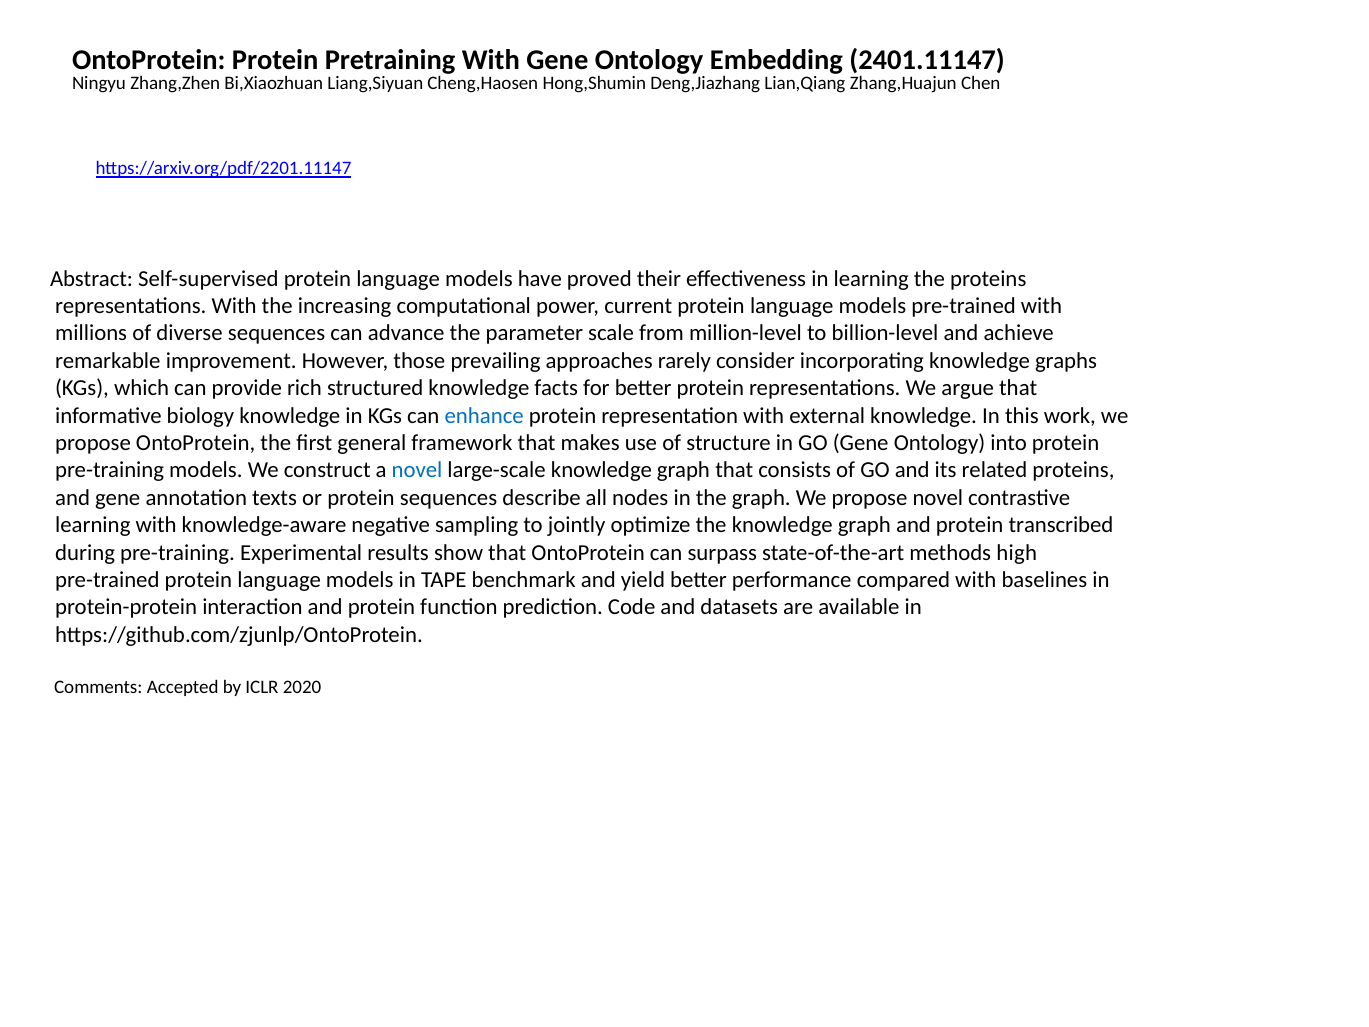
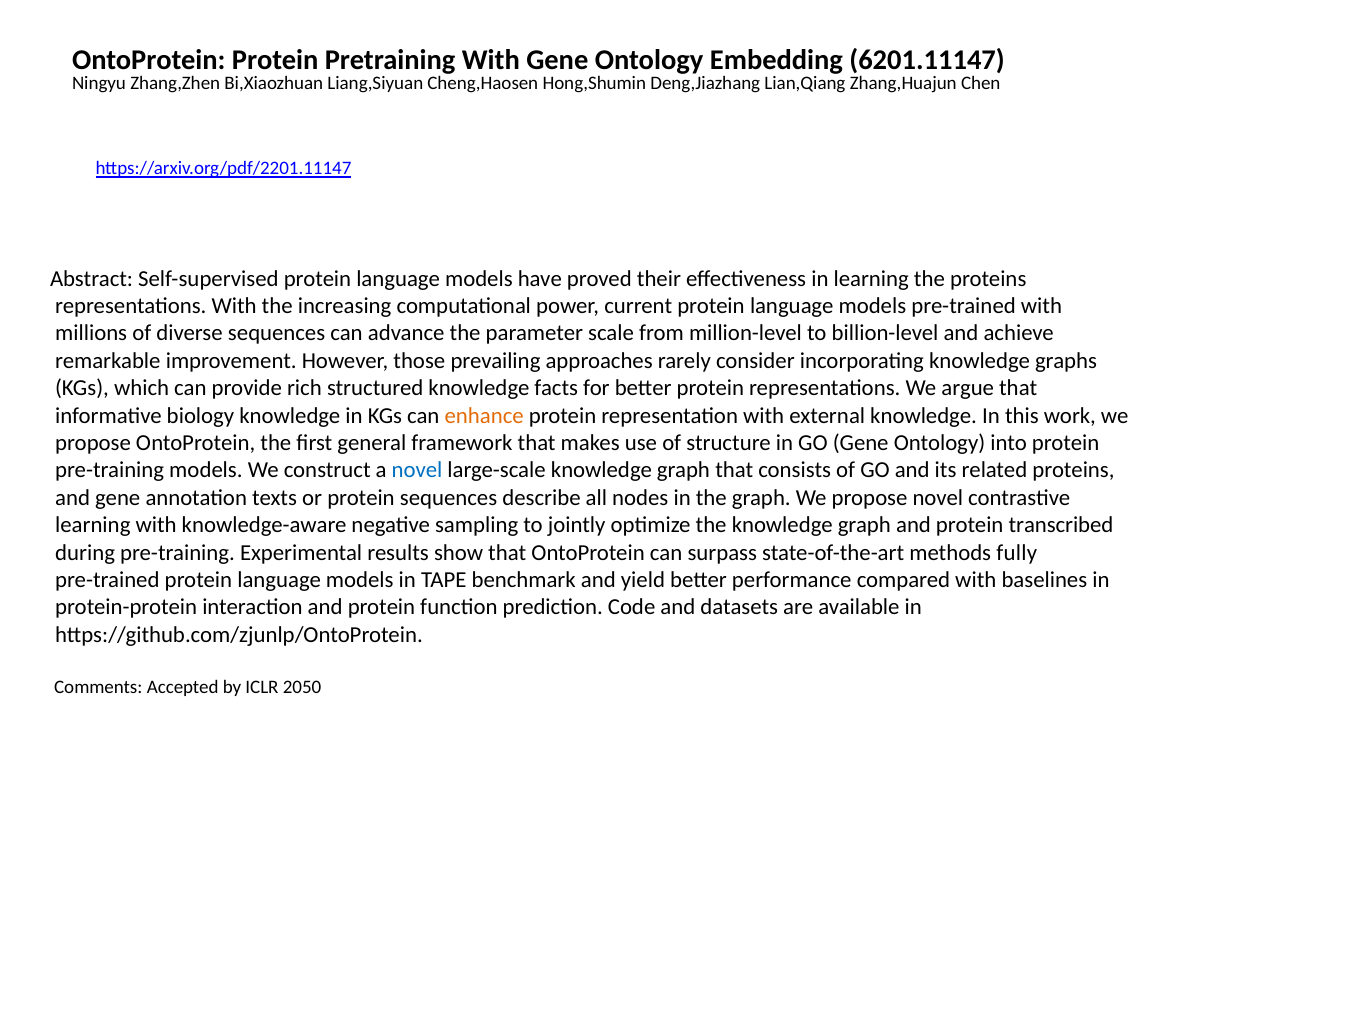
2401.11147: 2401.11147 -> 6201.11147
enhance colour: blue -> orange
high: high -> fully
2020: 2020 -> 2050
